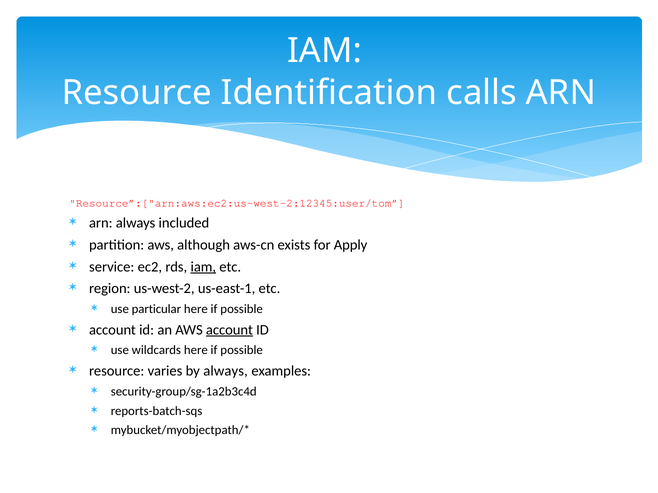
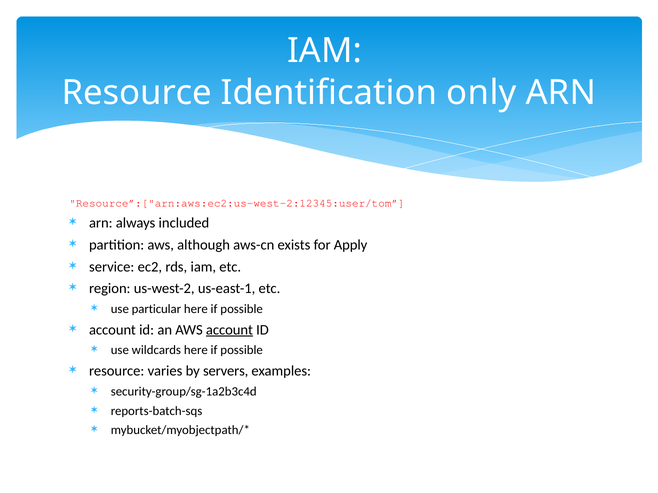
calls: calls -> only
iam at (203, 267) underline: present -> none
by always: always -> servers
